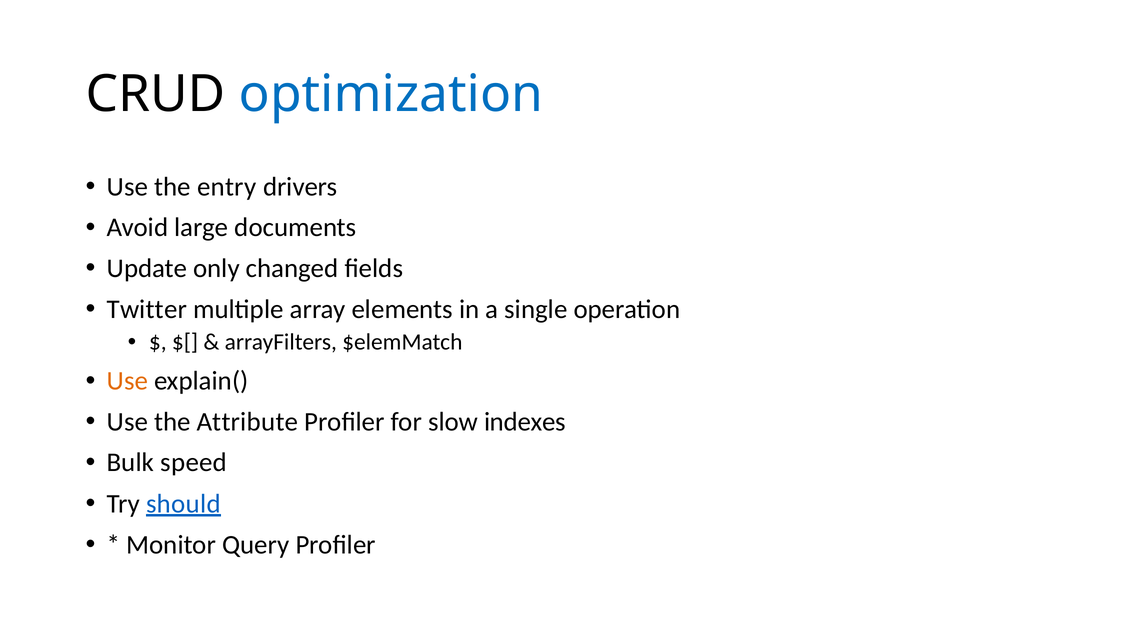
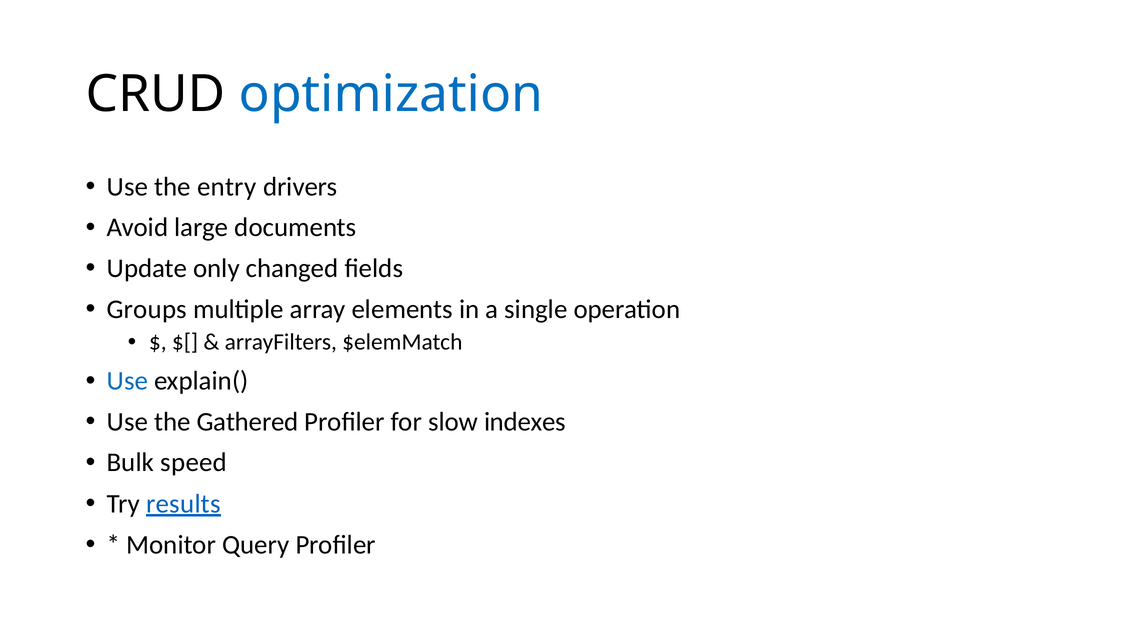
Twitter: Twitter -> Groups
Use at (127, 381) colour: orange -> blue
Attribute: Attribute -> Gathered
should: should -> results
